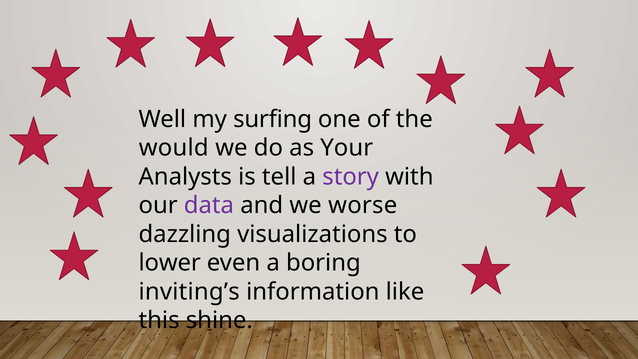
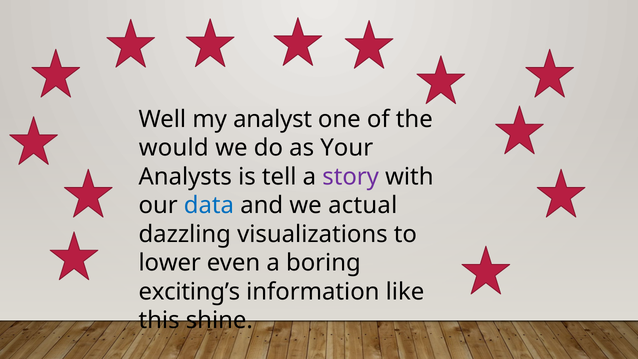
surfing: surfing -> analyst
data colour: purple -> blue
worse: worse -> actual
inviting’s: inviting’s -> exciting’s
